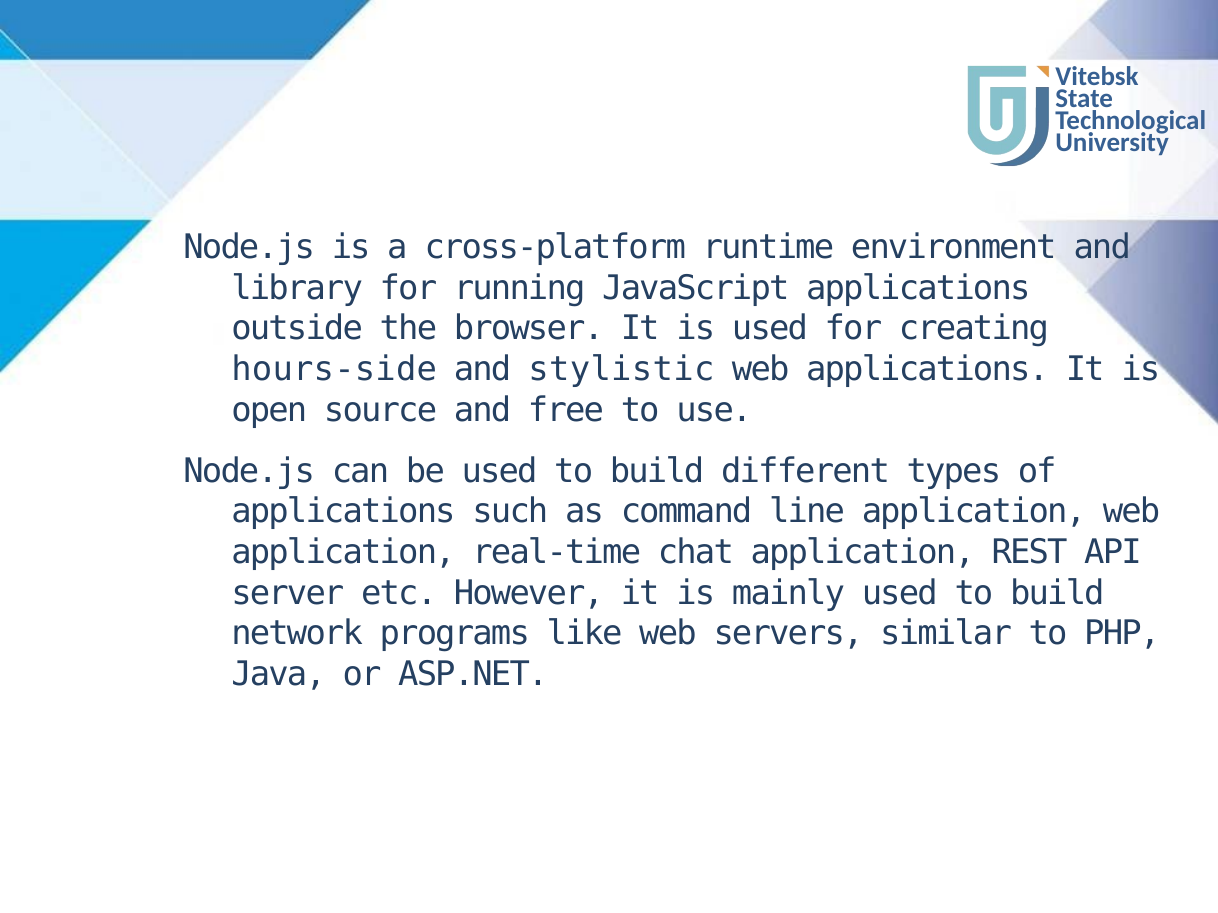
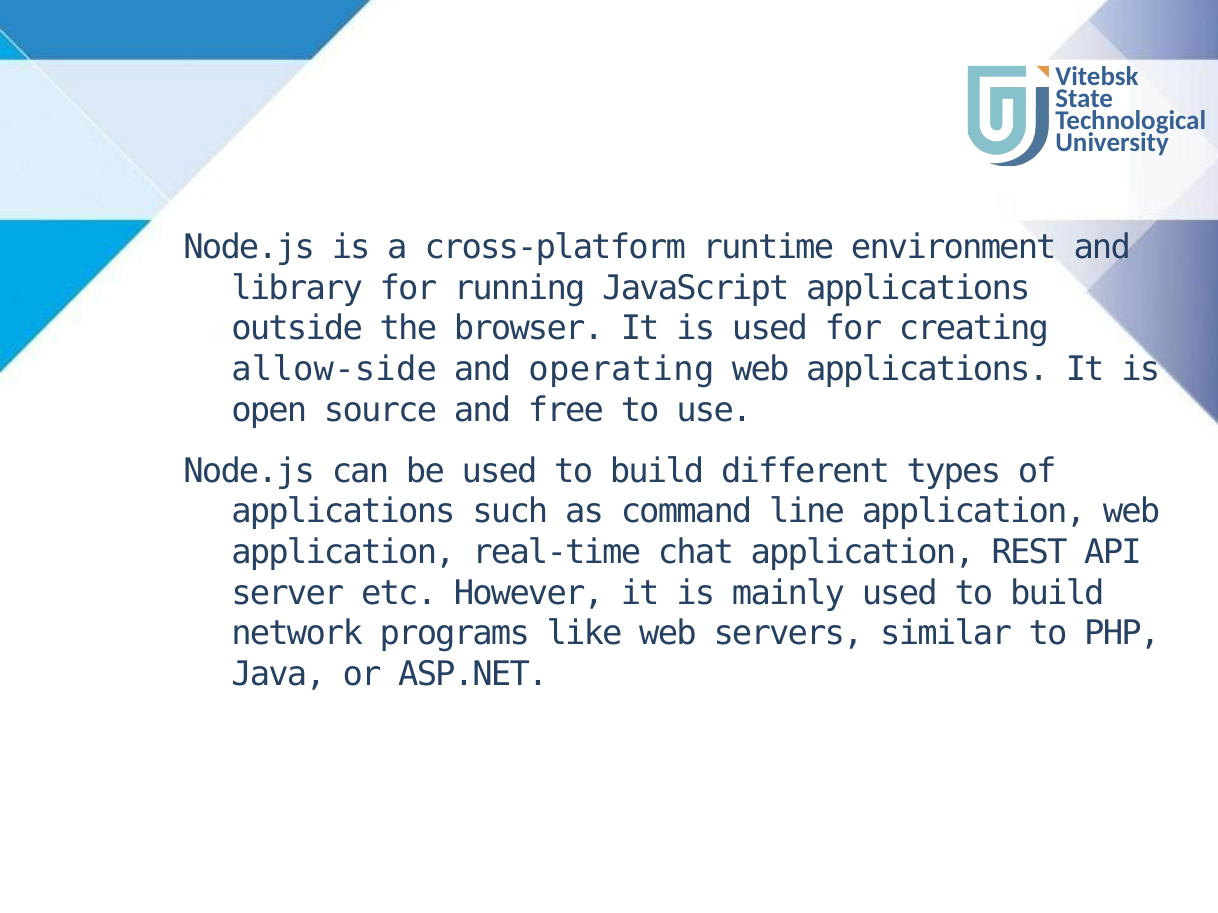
hours-side: hours-side -> allow-side
stylistic: stylistic -> operating
